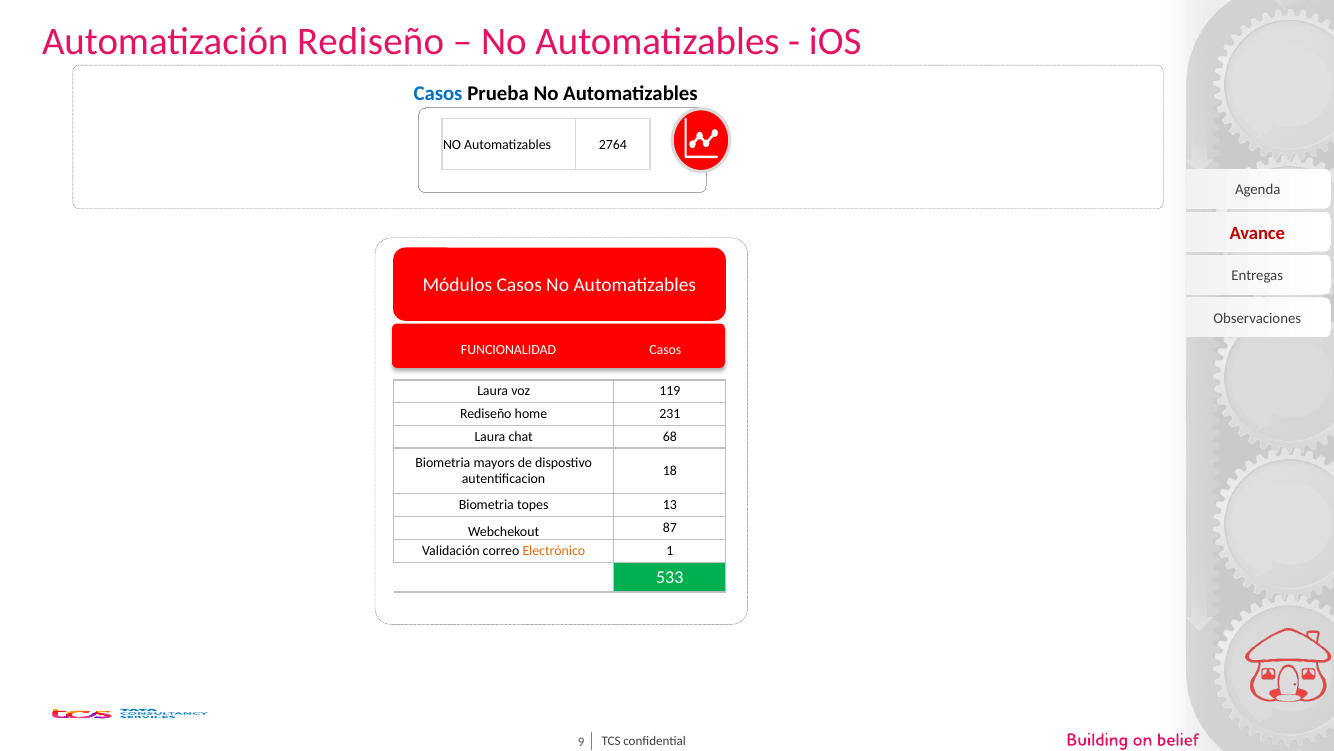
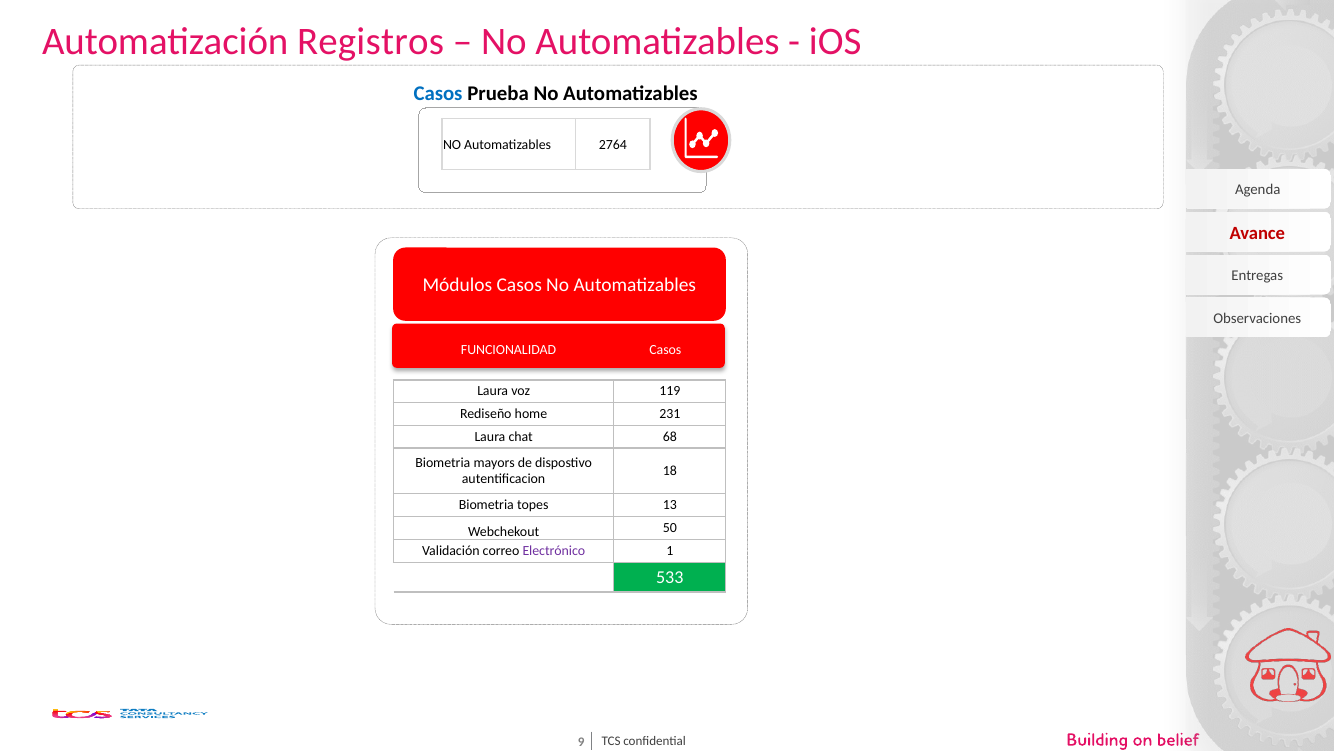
Automatización Rediseño: Rediseño -> Registros
87: 87 -> 50
Electrónico colour: orange -> purple
